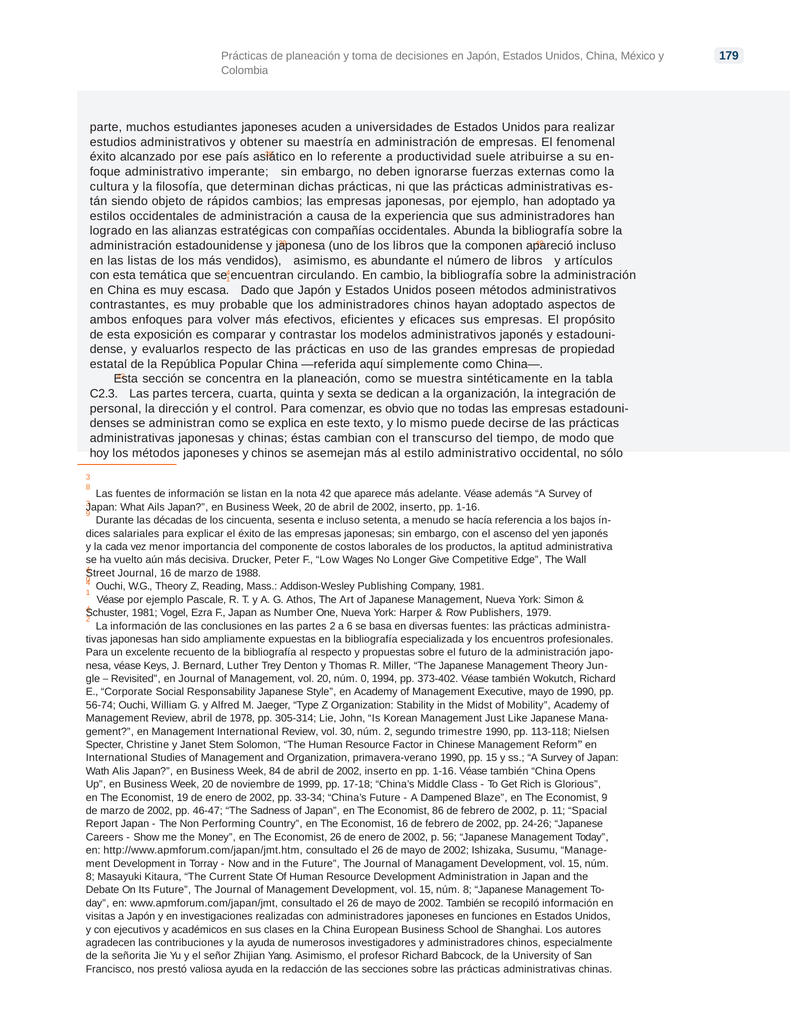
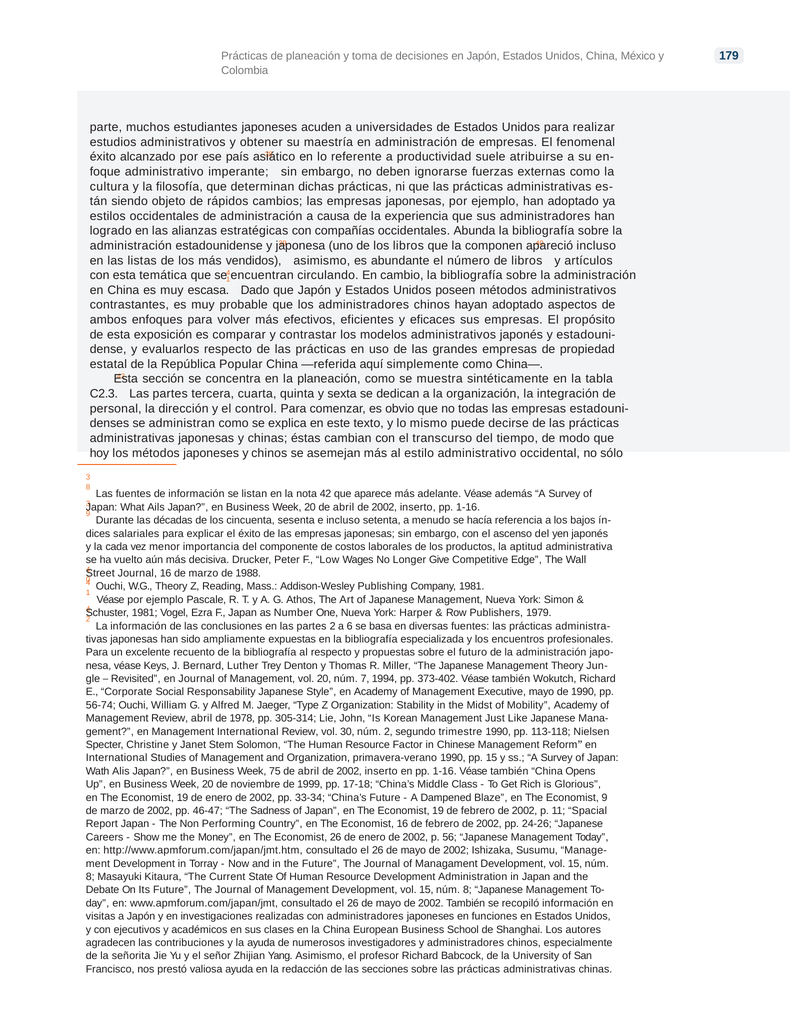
núm 0: 0 -> 7
84: 84 -> 75
86 at (438, 812): 86 -> 19
